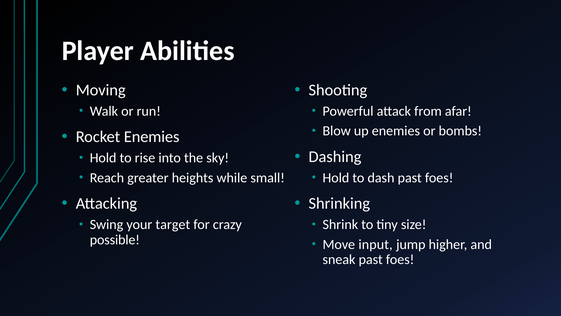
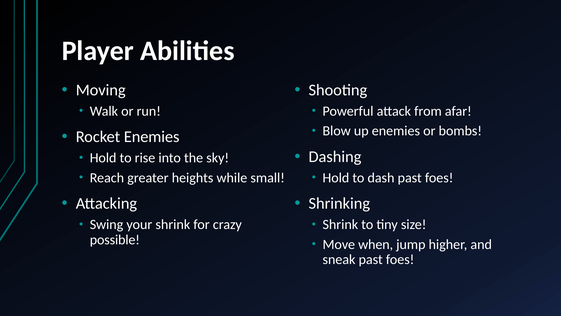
your target: target -> shrink
input: input -> when
